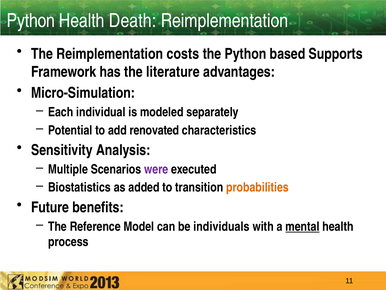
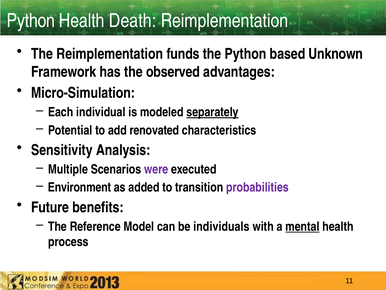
costs: costs -> funds
Supports: Supports -> Unknown
literature: literature -> observed
separately underline: none -> present
Biostatistics: Biostatistics -> Environment
probabilities colour: orange -> purple
